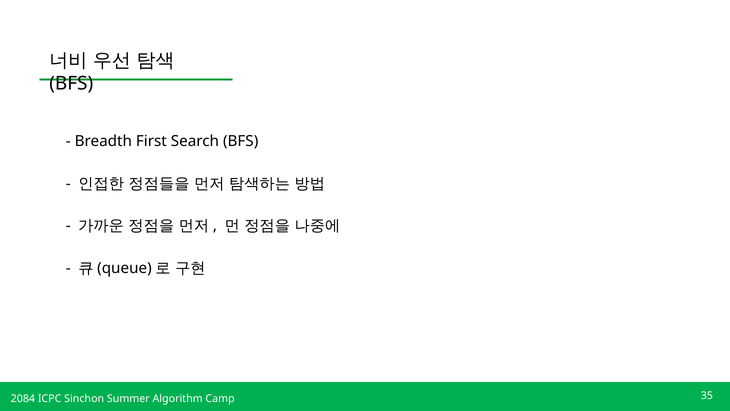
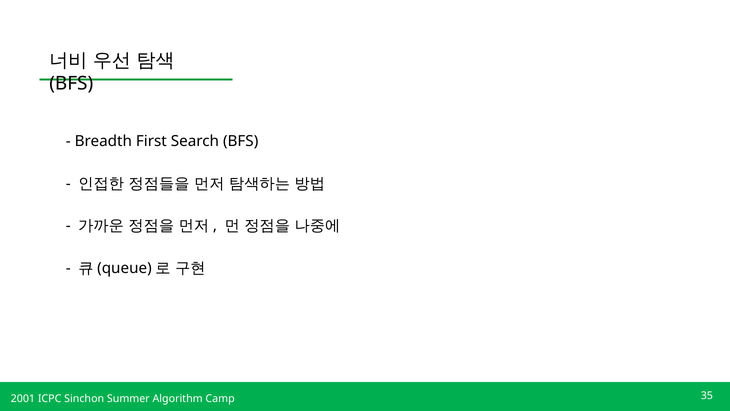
2084: 2084 -> 2001
